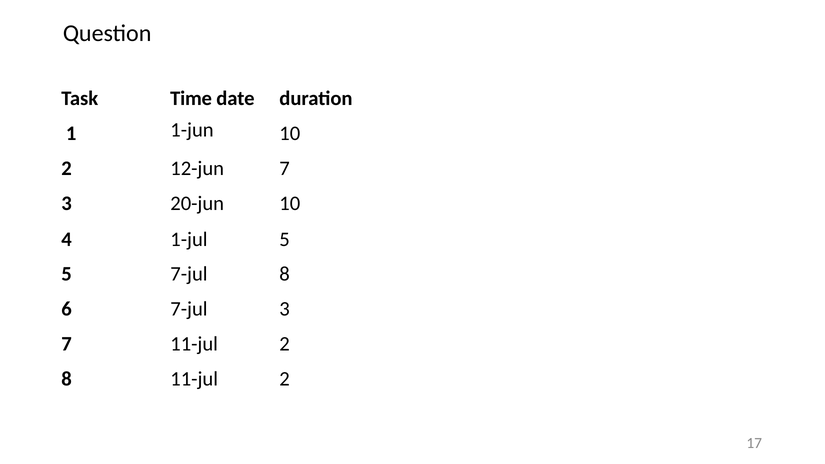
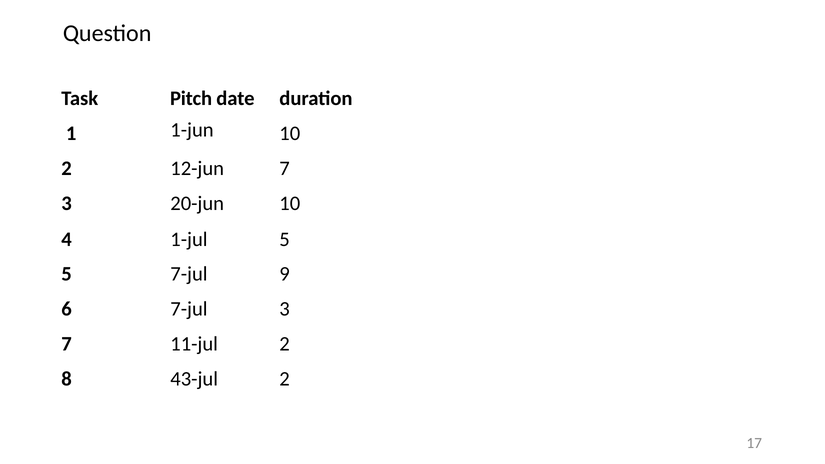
Time: Time -> Pitch
7-jul 8: 8 -> 9
8 11-jul: 11-jul -> 43-jul
